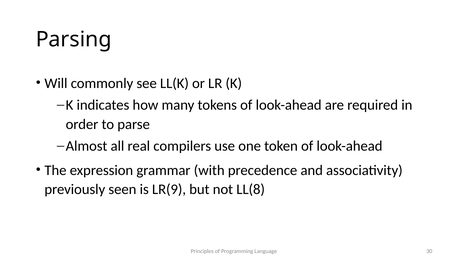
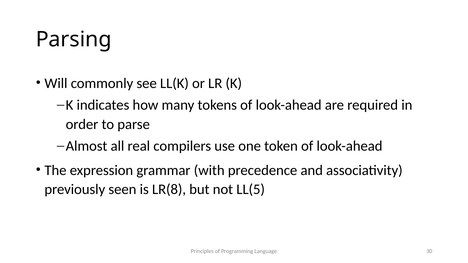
LR(9: LR(9 -> LR(8
LL(8: LL(8 -> LL(5
